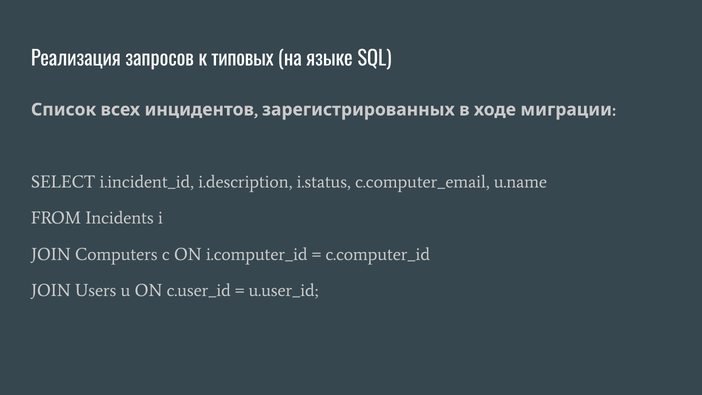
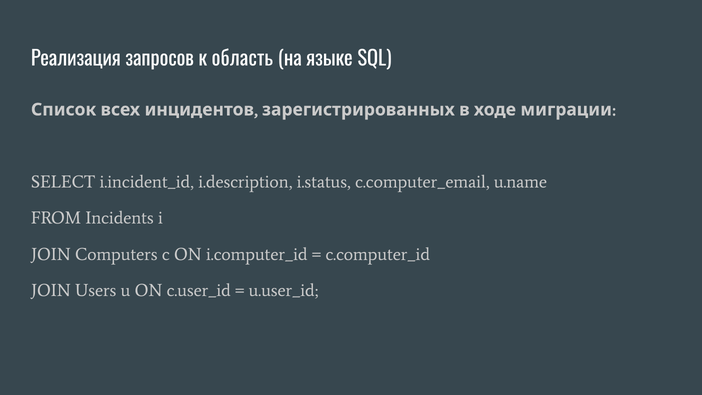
типовых: типовых -> область
